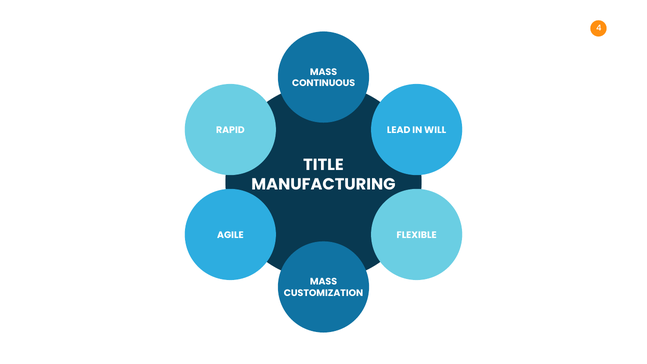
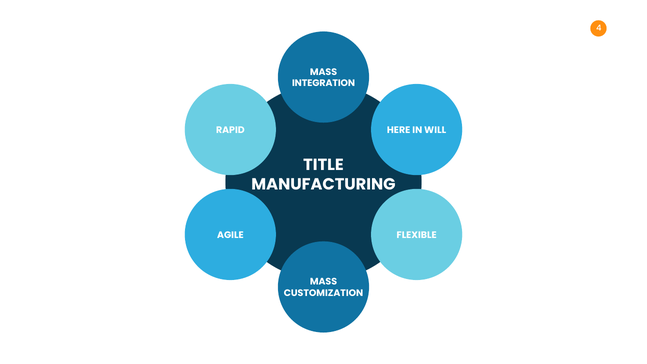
CONTINUOUS: CONTINUOUS -> INTEGRATION
LEAD: LEAD -> HERE
